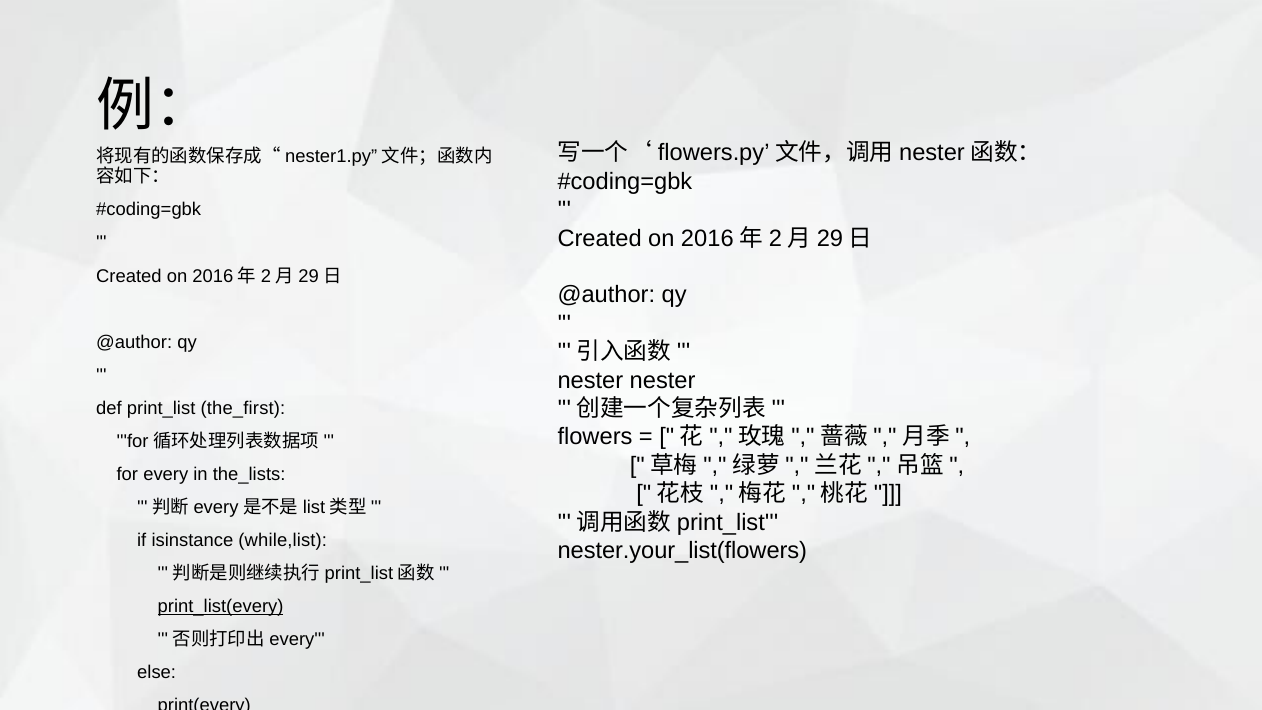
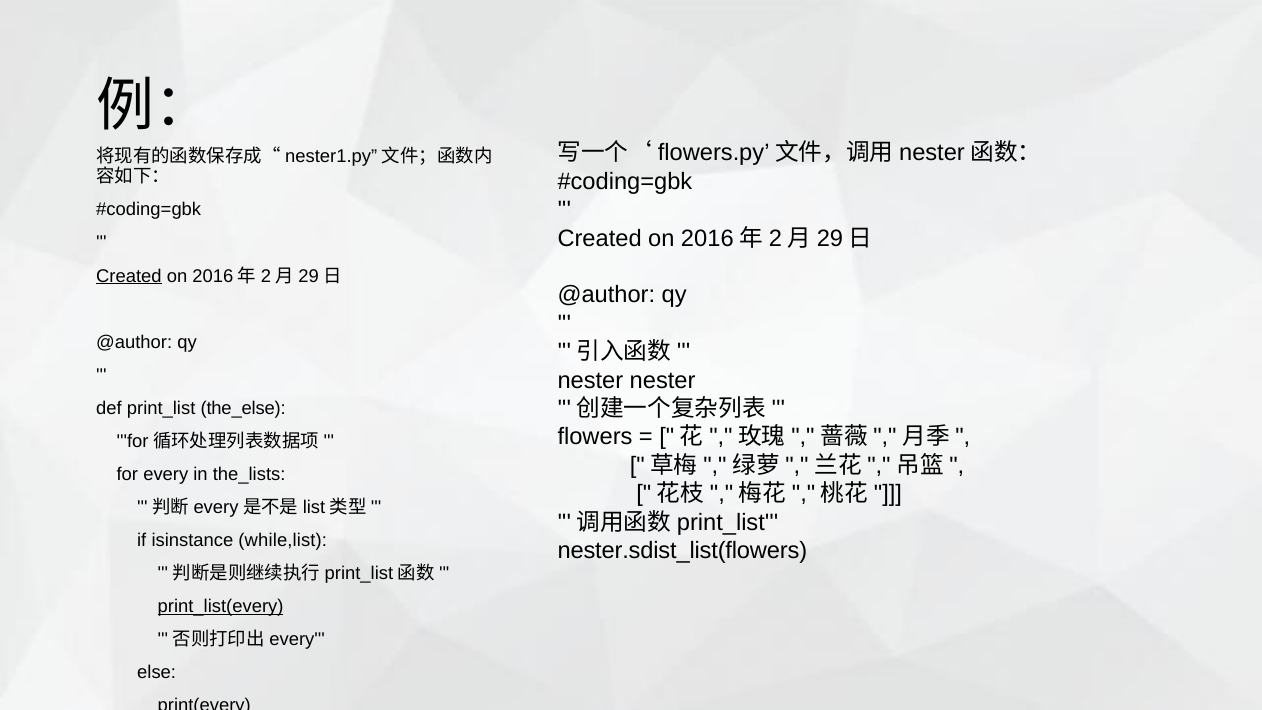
Created at (129, 276) underline: none -> present
the_first: the_first -> the_else
nester.your_list(flowers: nester.your_list(flowers -> nester.sdist_list(flowers
